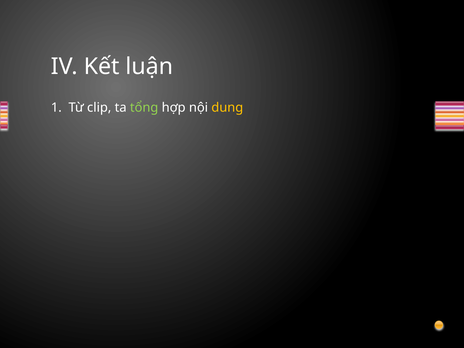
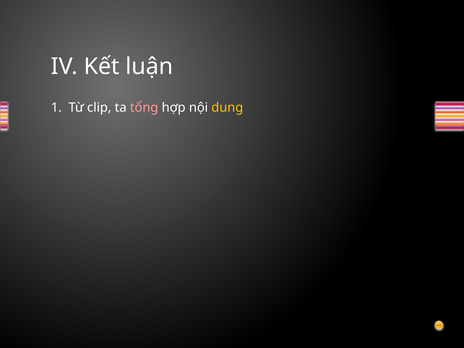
tổng colour: light green -> pink
